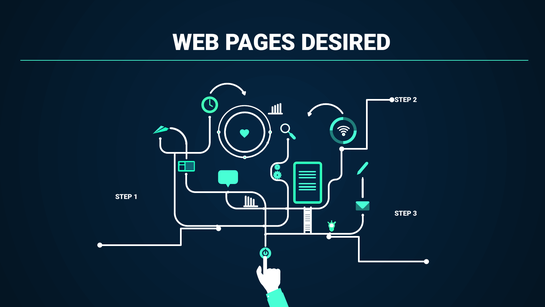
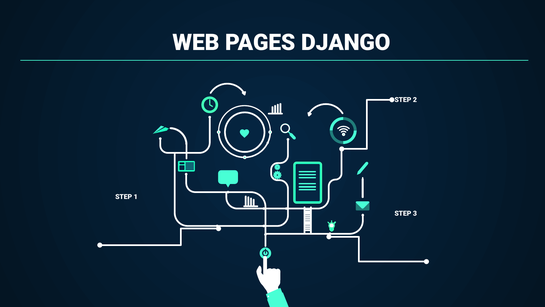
DESIRED: DESIRED -> DJANGO
